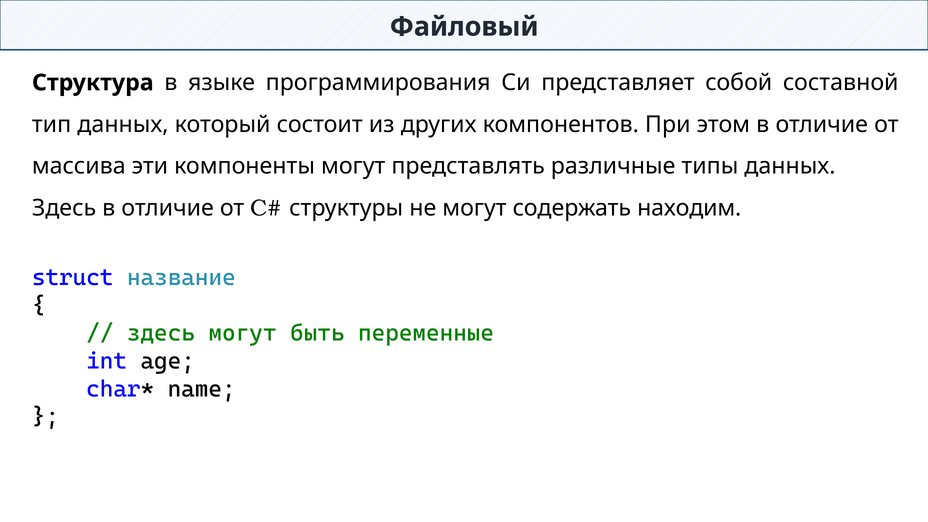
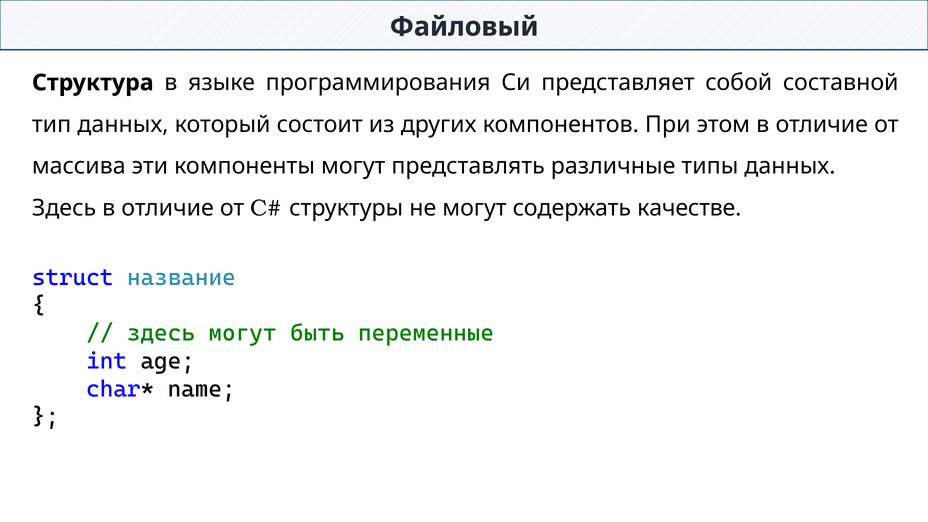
находим: находим -> качестве
